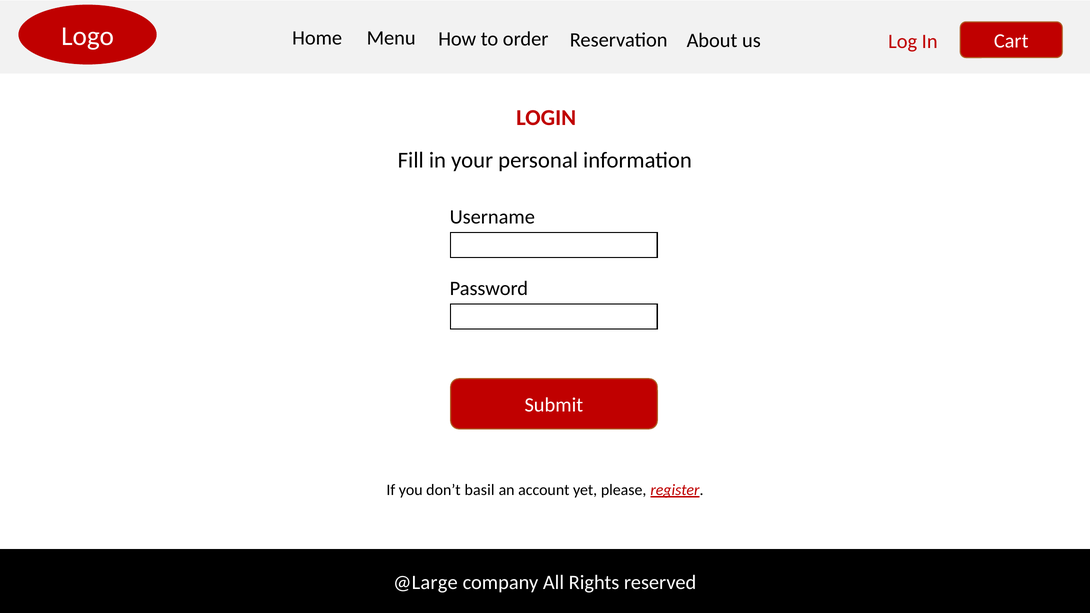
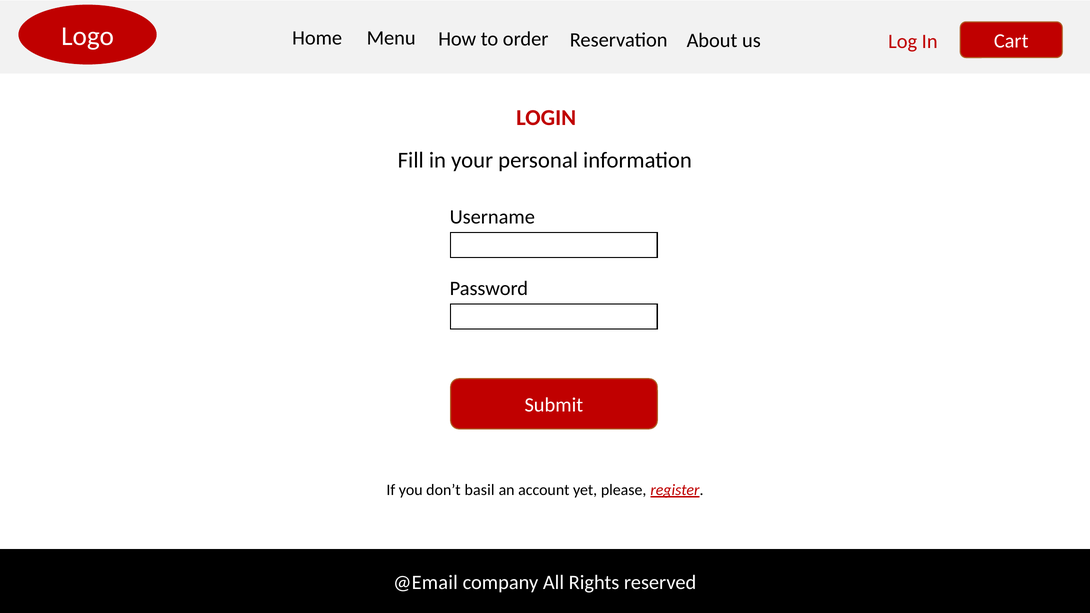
@Large: @Large -> @Email
